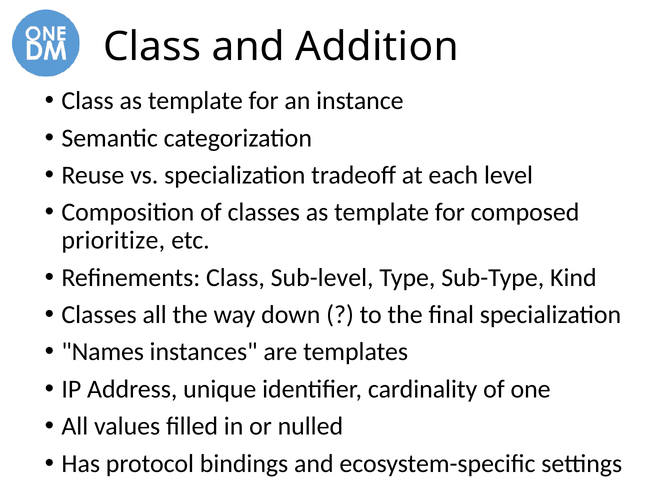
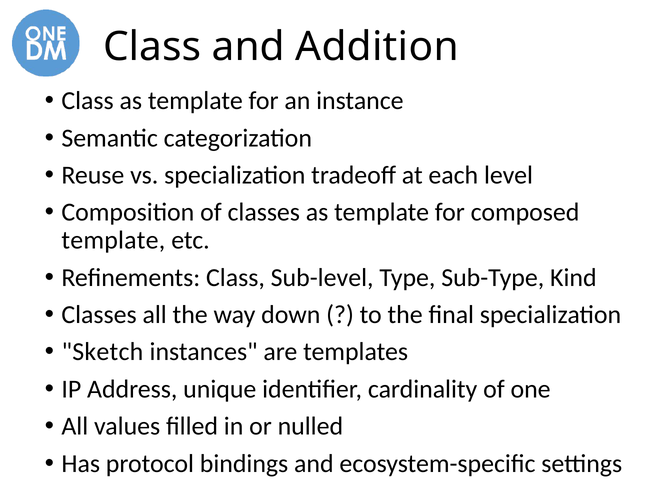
prioritize at (113, 241): prioritize -> template
Names: Names -> Sketch
